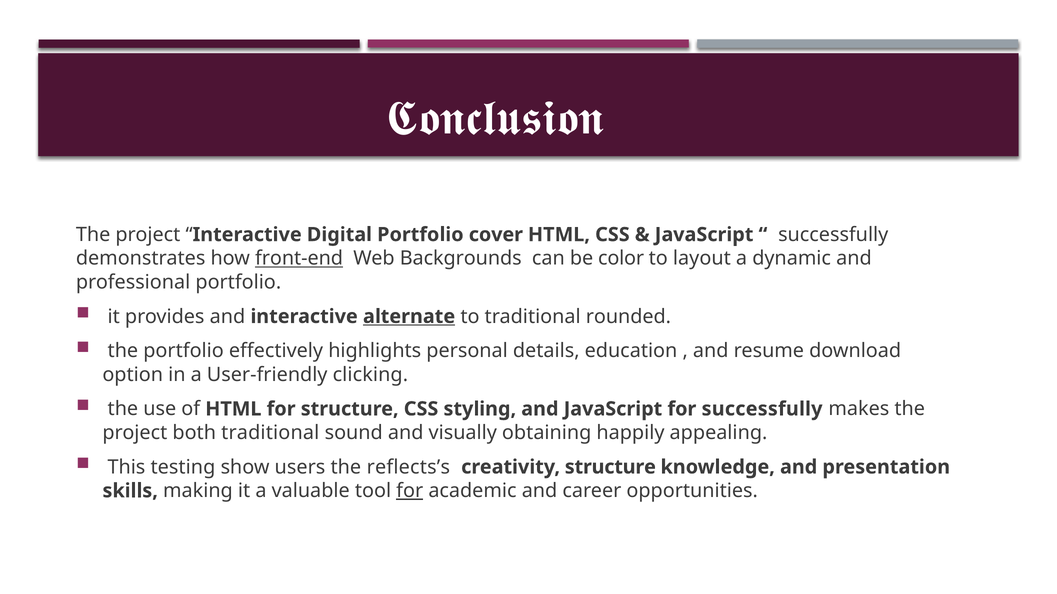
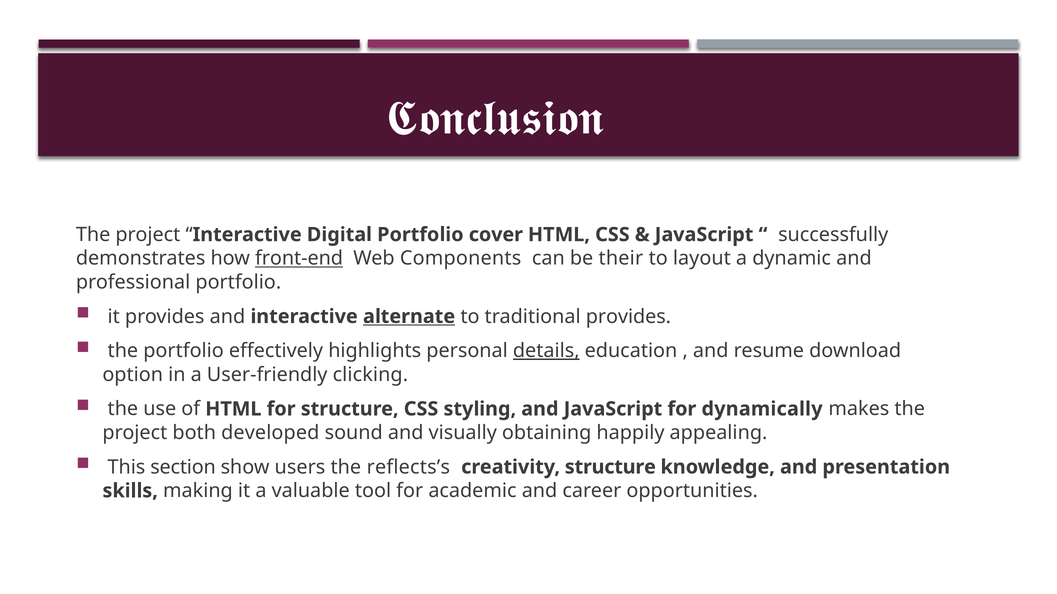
Backgrounds: Backgrounds -> Components
color: color -> their
traditional rounded: rounded -> provides
details underline: none -> present
for successfully: successfully -> dynamically
both traditional: traditional -> developed
testing: testing -> section
for at (410, 491) underline: present -> none
